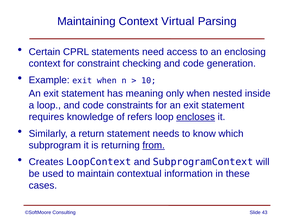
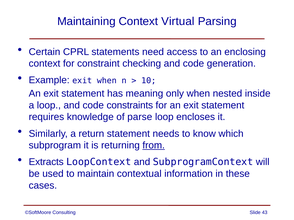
refers: refers -> parse
encloses underline: present -> none
Creates: Creates -> Extracts
